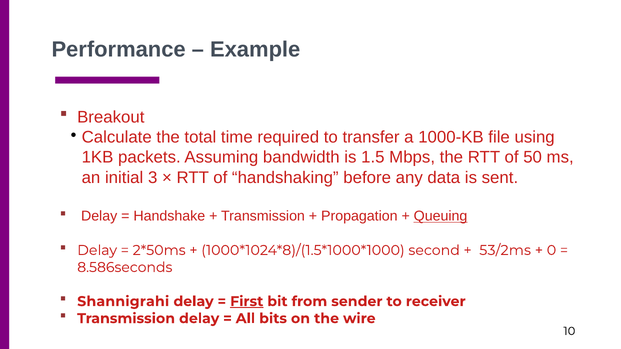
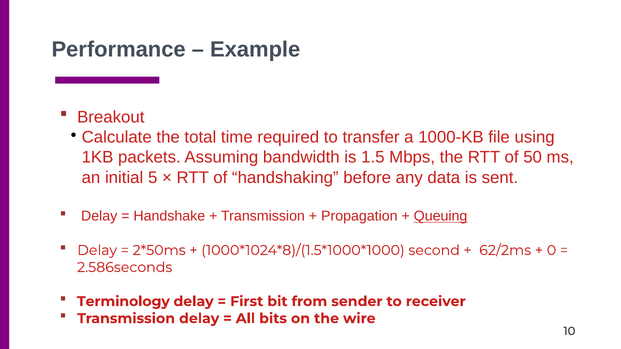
3: 3 -> 5
53/2ms: 53/2ms -> 62/2ms
8.586seconds: 8.586seconds -> 2.586seconds
Shannigrahi: Shannigrahi -> Terminology
First underline: present -> none
